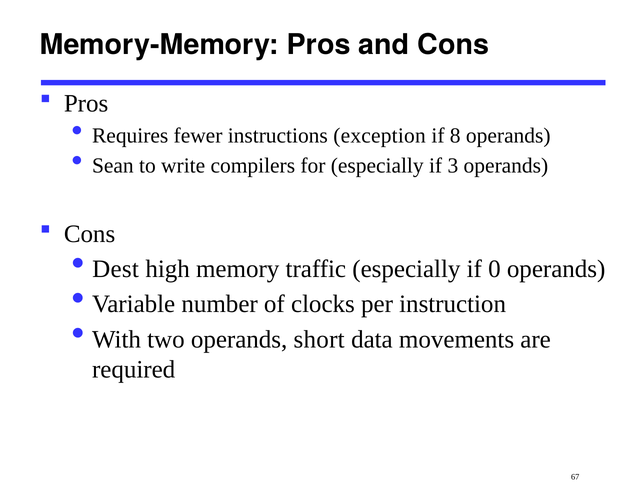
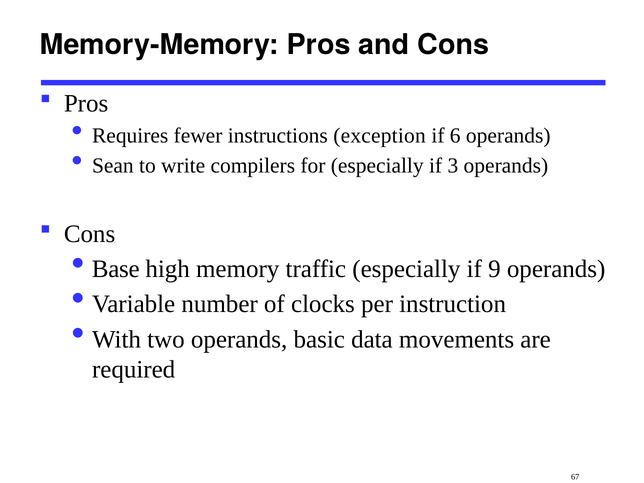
8: 8 -> 6
Dest: Dest -> Base
0: 0 -> 9
short: short -> basic
